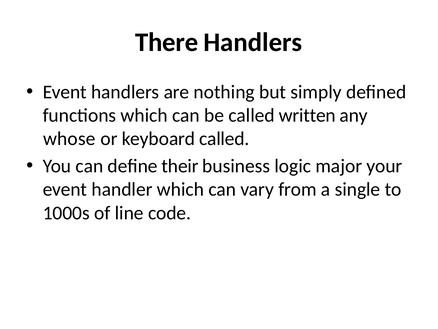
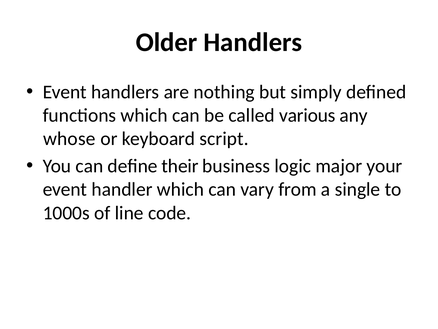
There: There -> Older
written: written -> various
keyboard called: called -> script
